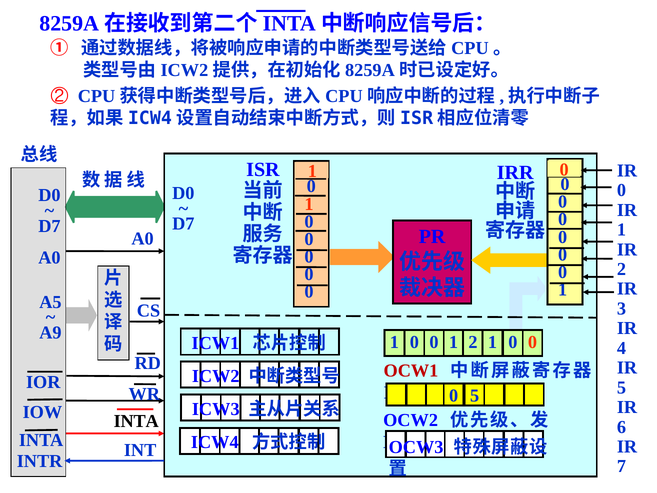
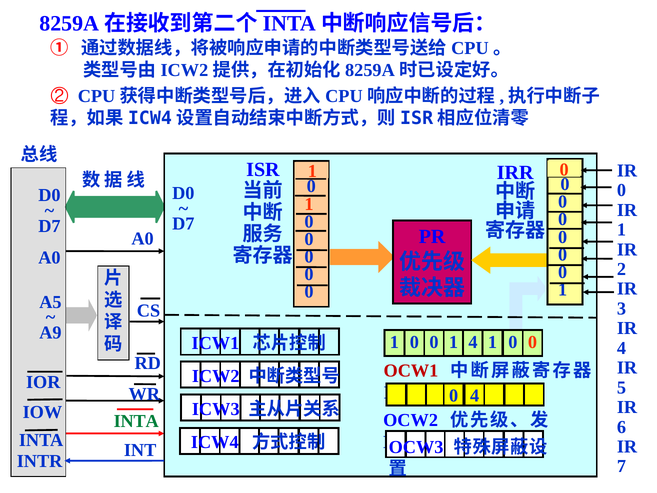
1 2: 2 -> 4
0 5: 5 -> 4
INTA at (136, 421) colour: black -> green
